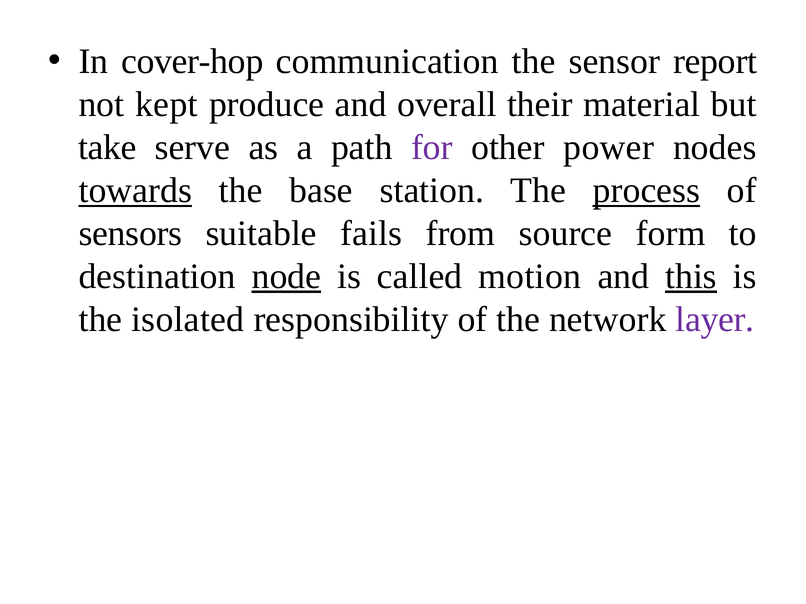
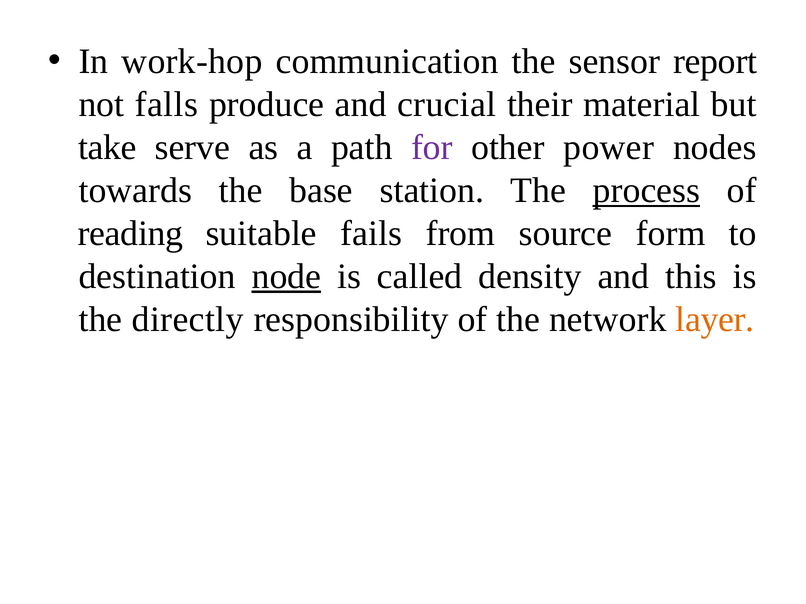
cover-hop: cover-hop -> work-hop
kept: kept -> falls
overall: overall -> crucial
towards underline: present -> none
sensors: sensors -> reading
motion: motion -> density
this underline: present -> none
isolated: isolated -> directly
layer colour: purple -> orange
